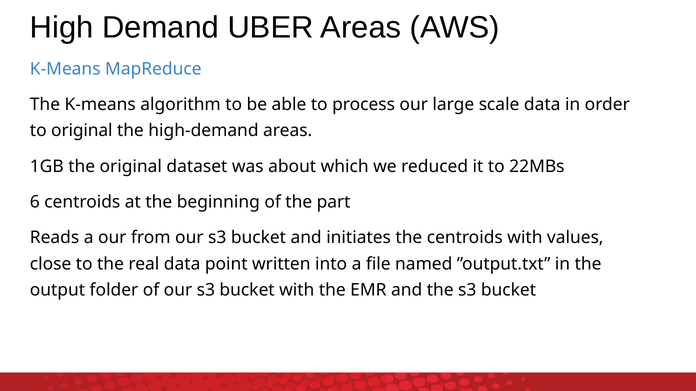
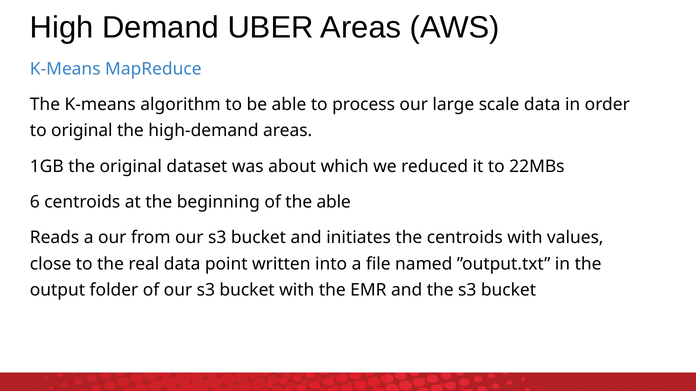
the part: part -> able
